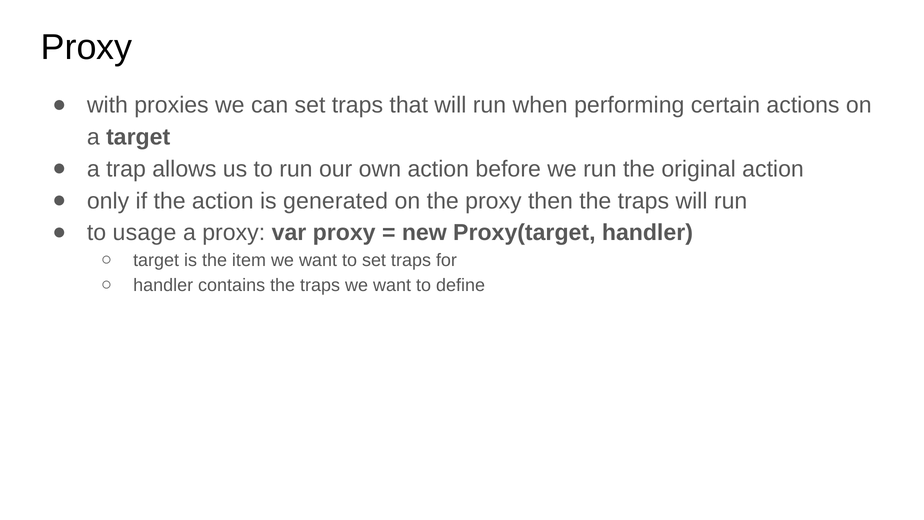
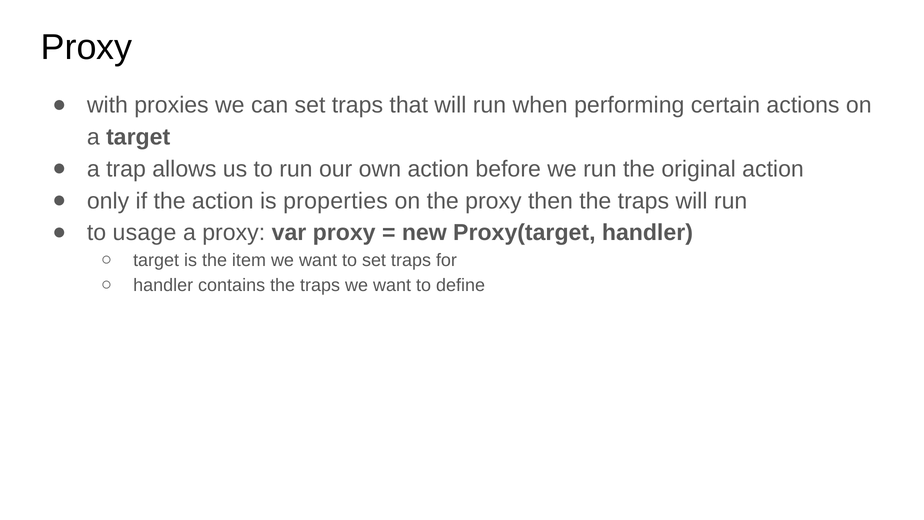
generated: generated -> properties
